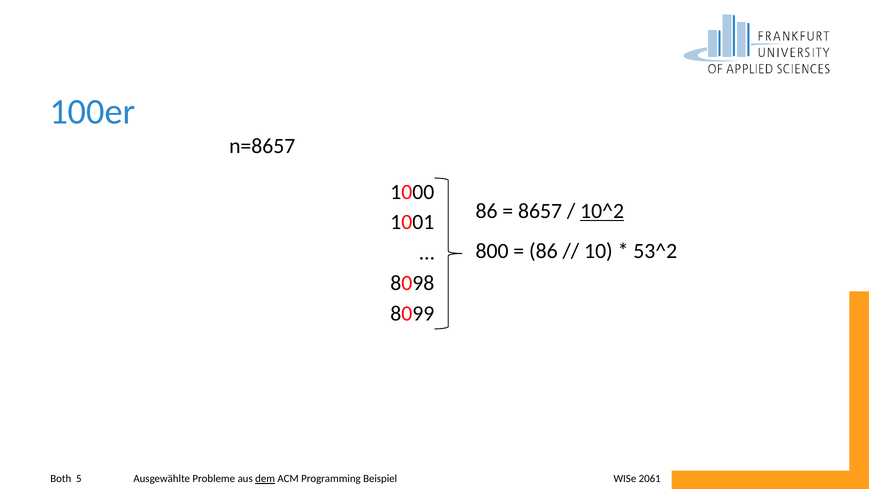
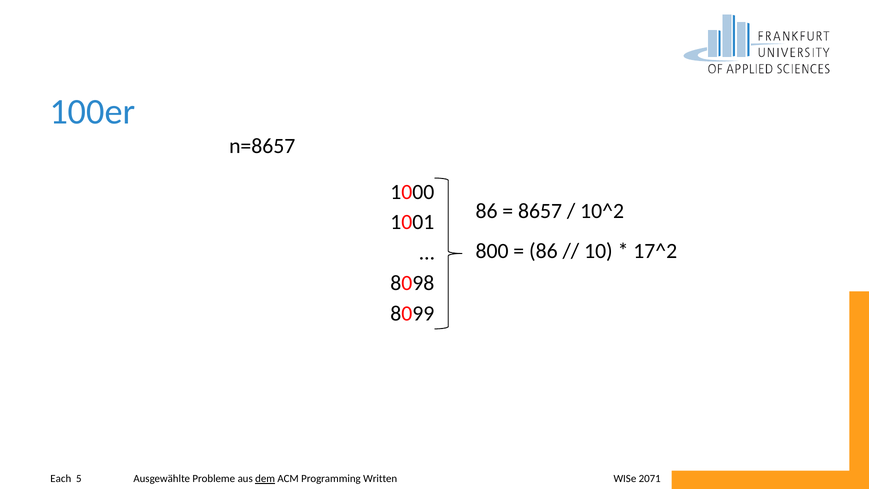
10^2 underline: present -> none
53^2: 53^2 -> 17^2
Both: Both -> Each
Beispiel: Beispiel -> Written
2061: 2061 -> 2071
